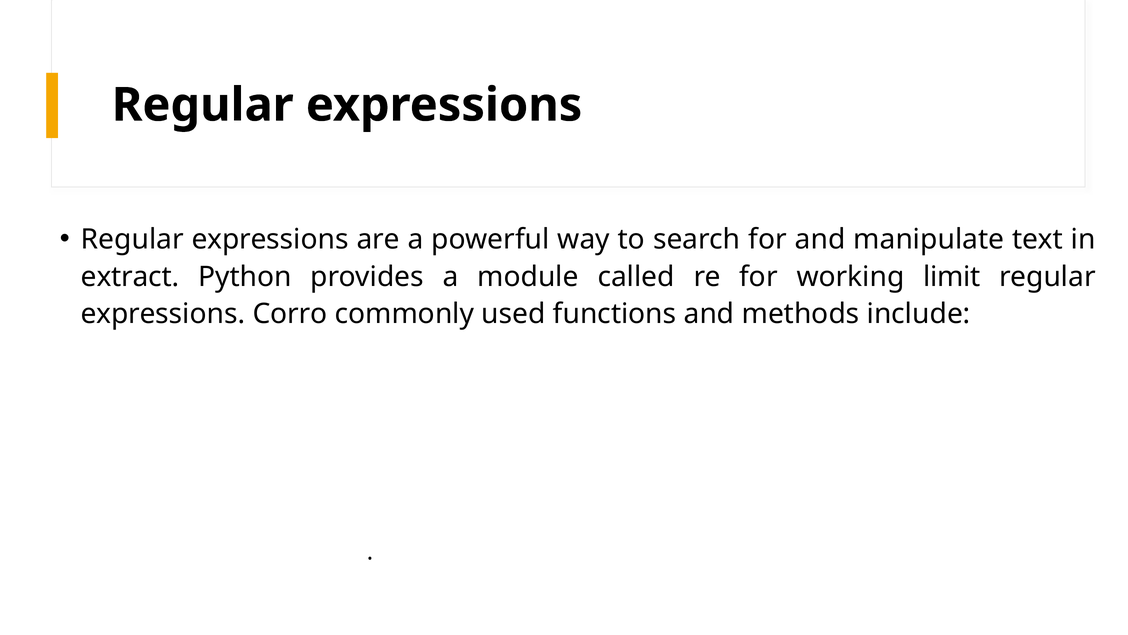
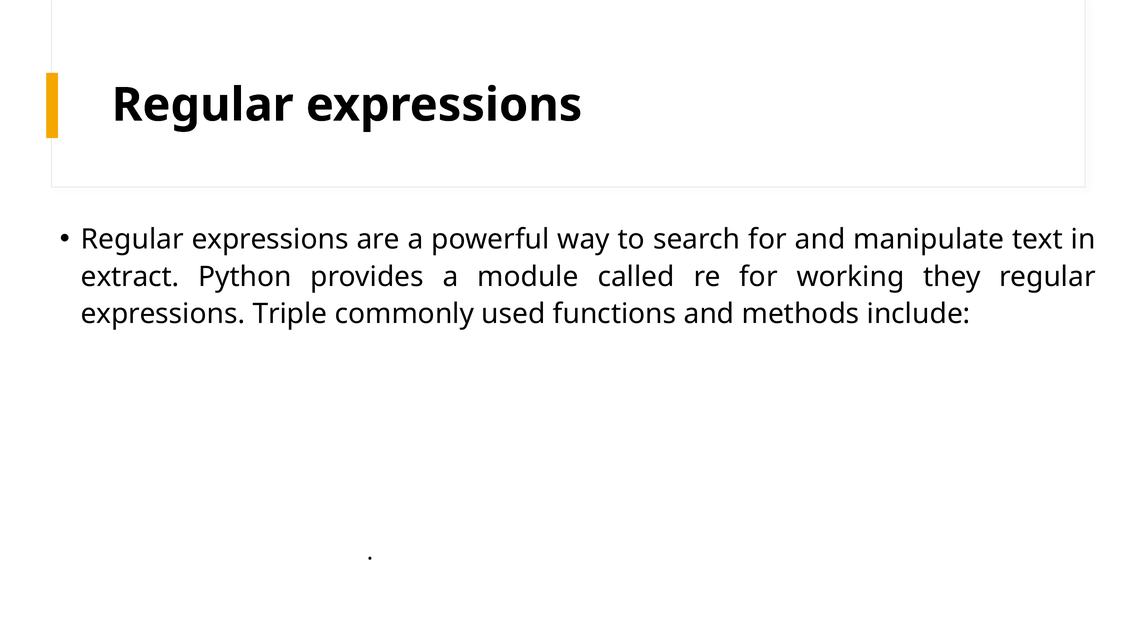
limit: limit -> they
Corro: Corro -> Triple
